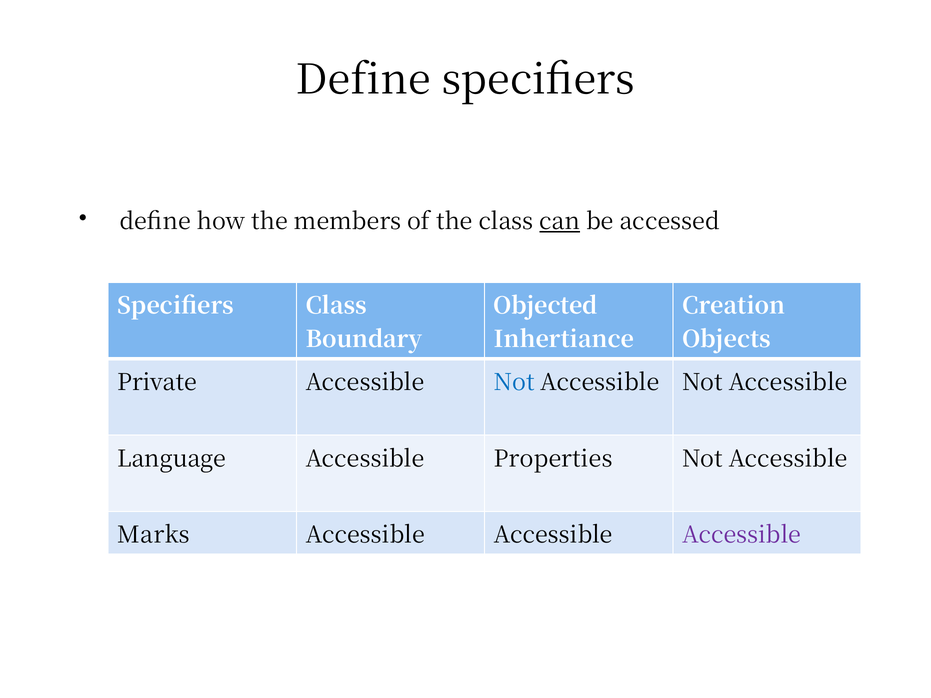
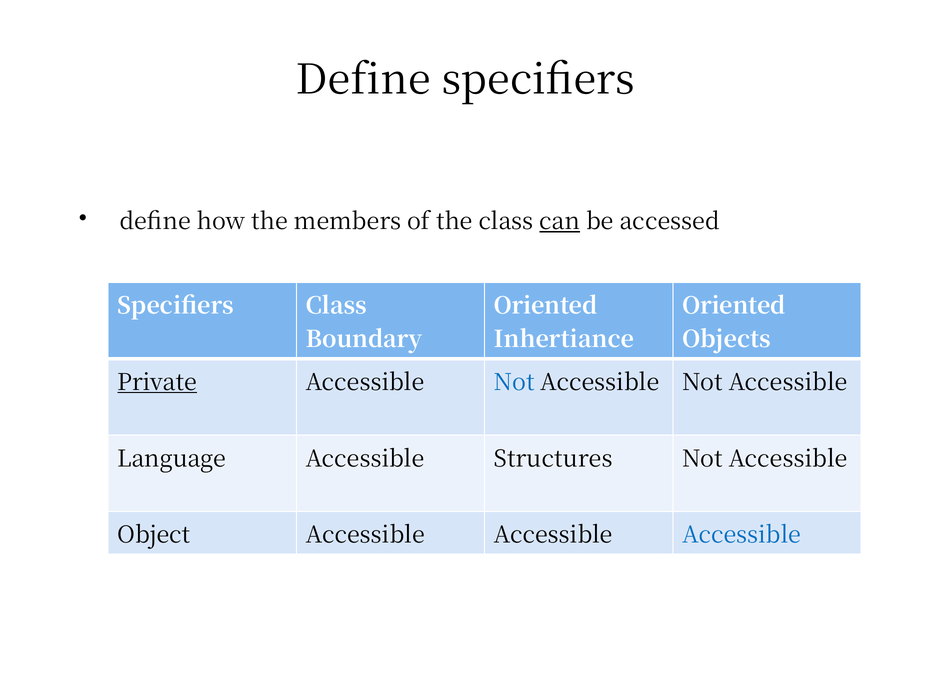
Objected at (546, 306): Objected -> Oriented
Creation at (734, 306): Creation -> Oriented
Private underline: none -> present
Properties: Properties -> Structures
Marks: Marks -> Object
Accessible at (742, 535) colour: purple -> blue
